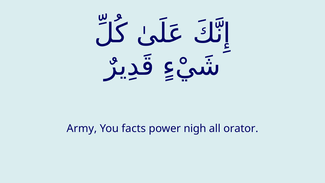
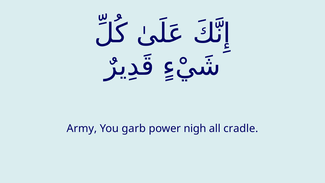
facts: facts -> garb
orator: orator -> cradle
